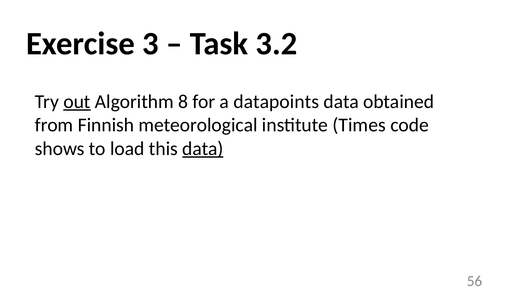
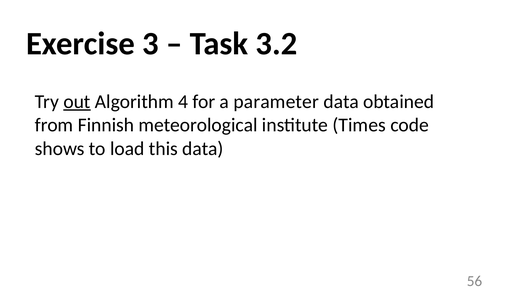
8: 8 -> 4
datapoints: datapoints -> parameter
data at (203, 148) underline: present -> none
